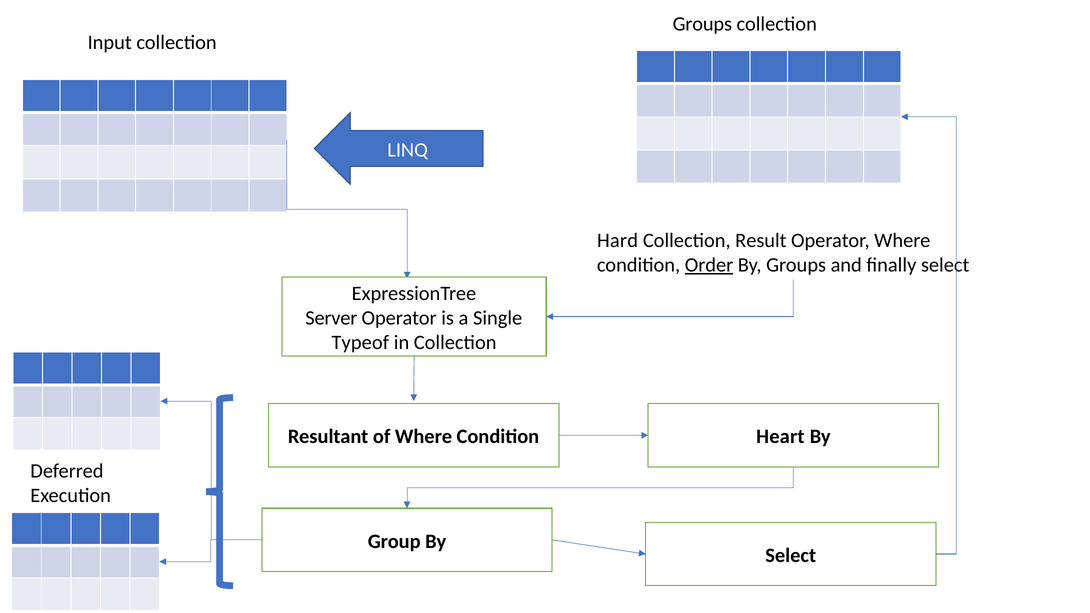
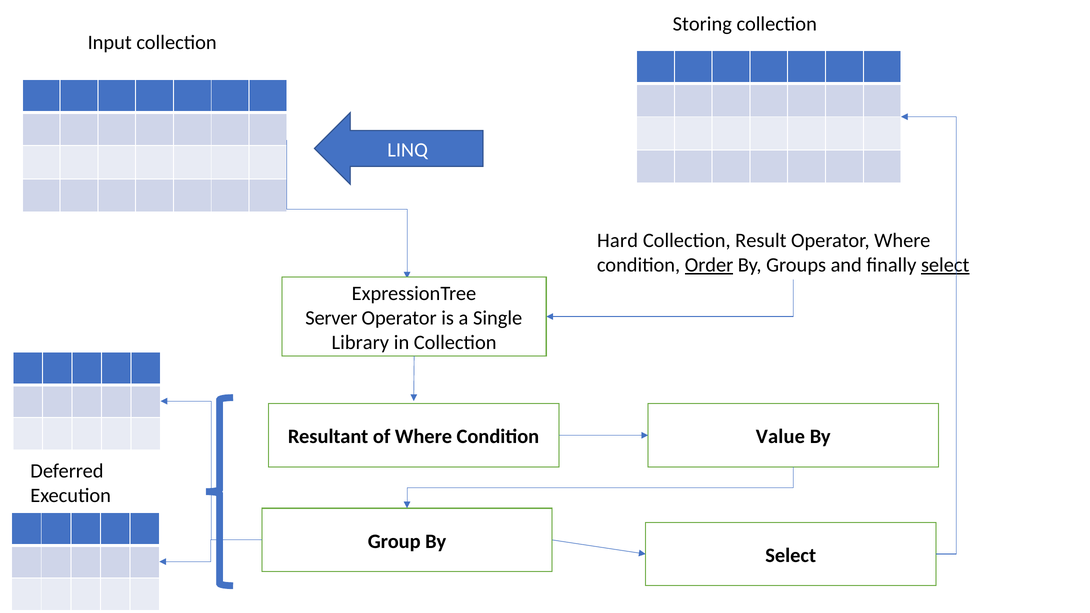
Groups at (702, 24): Groups -> Storing
select at (945, 265) underline: none -> present
Typeof: Typeof -> Library
Heart: Heart -> Value
